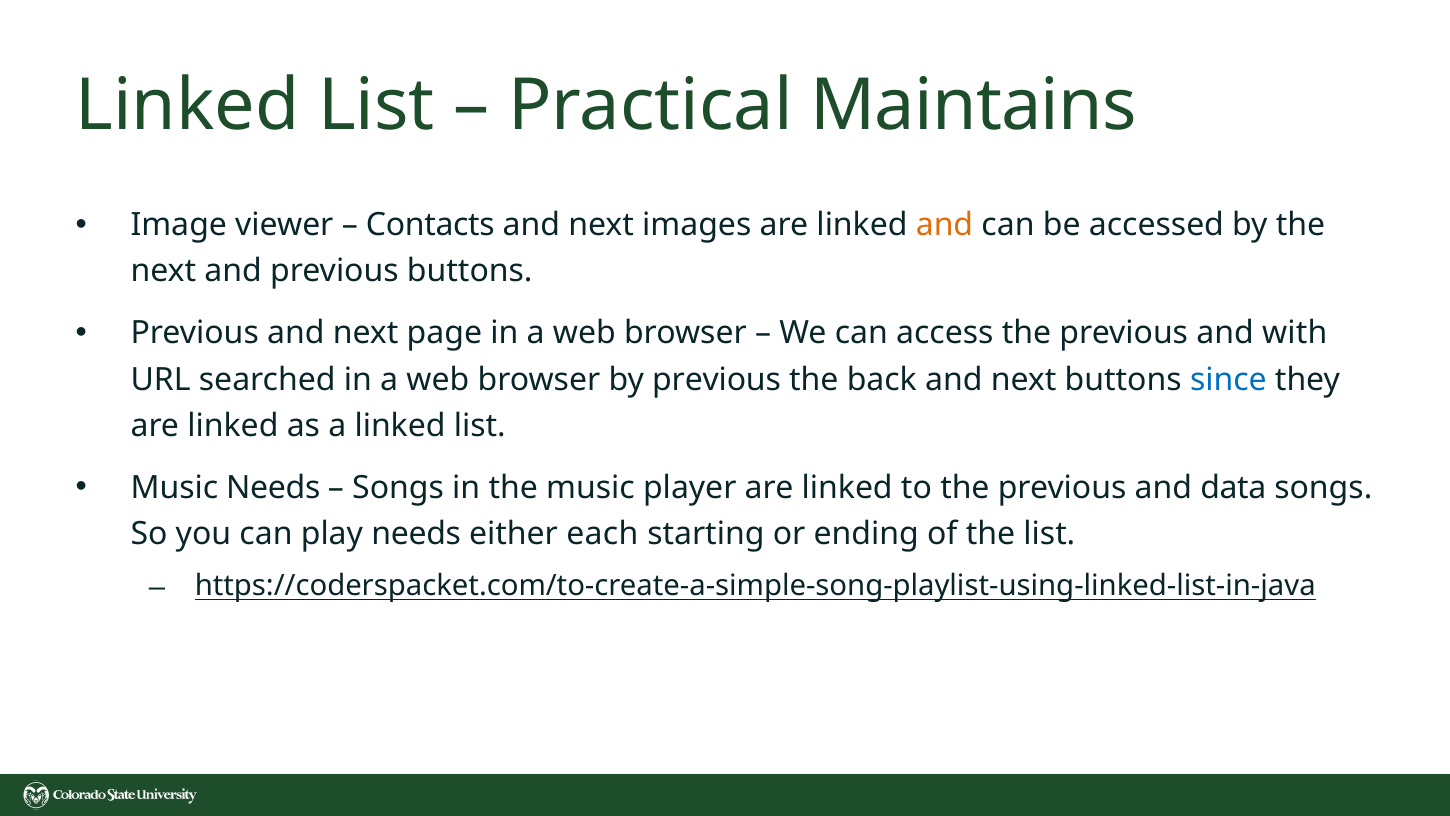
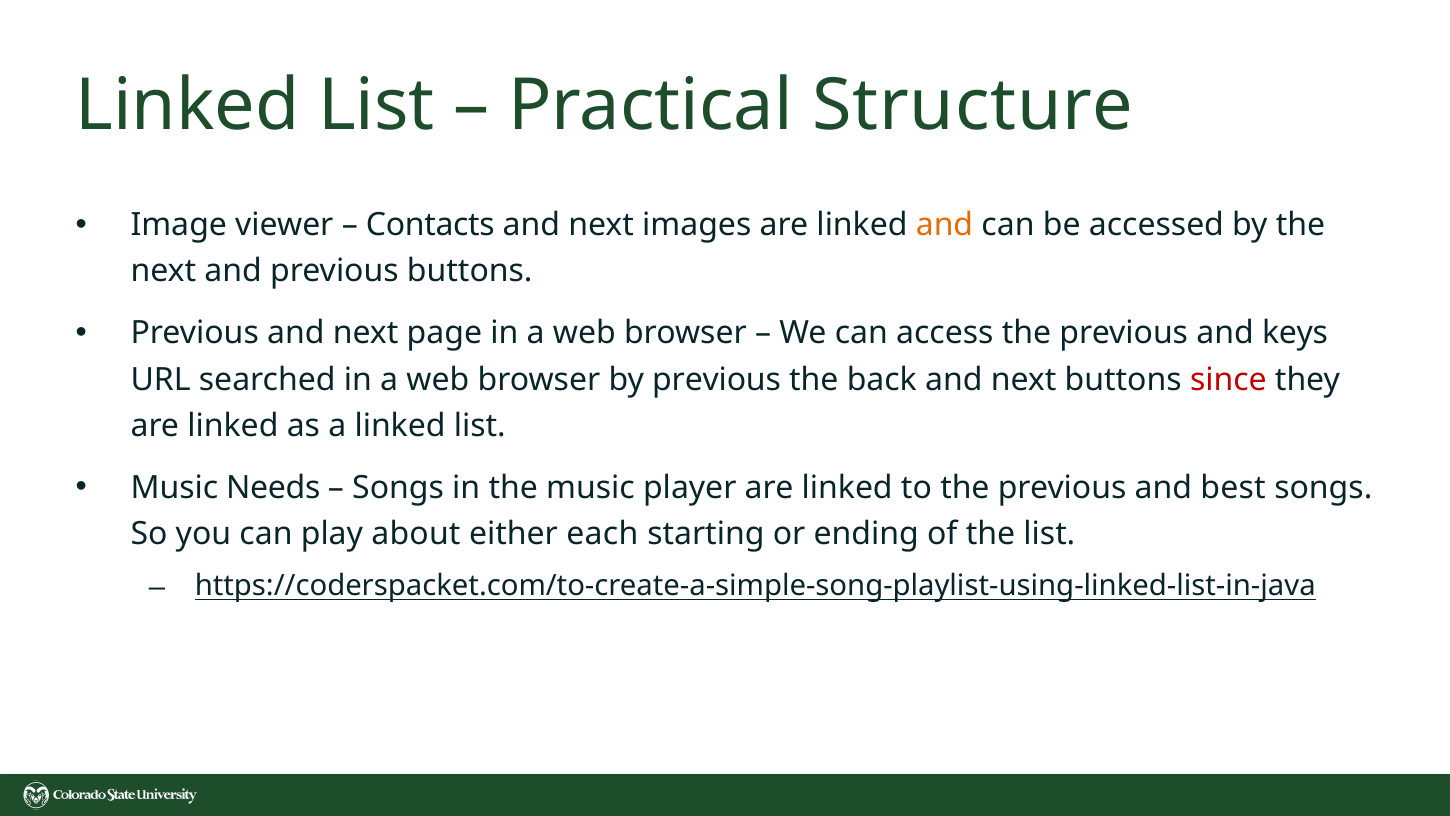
Maintains: Maintains -> Structure
with: with -> keys
since colour: blue -> red
data: data -> best
play needs: needs -> about
